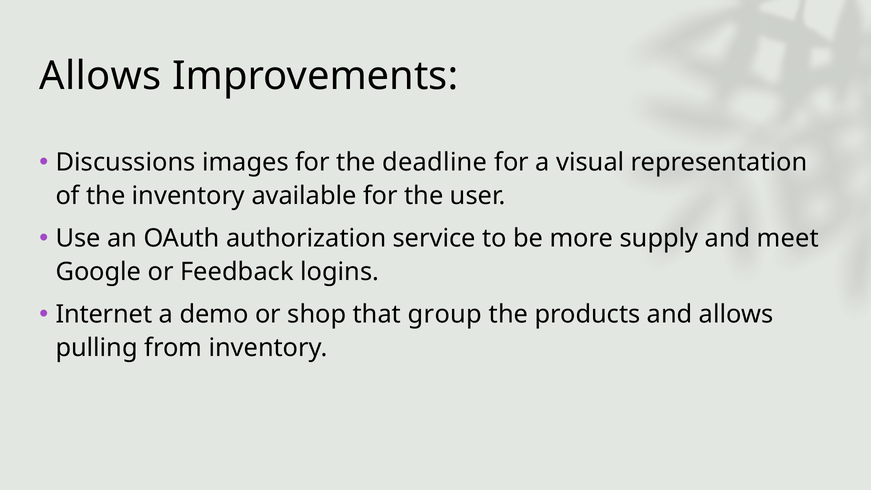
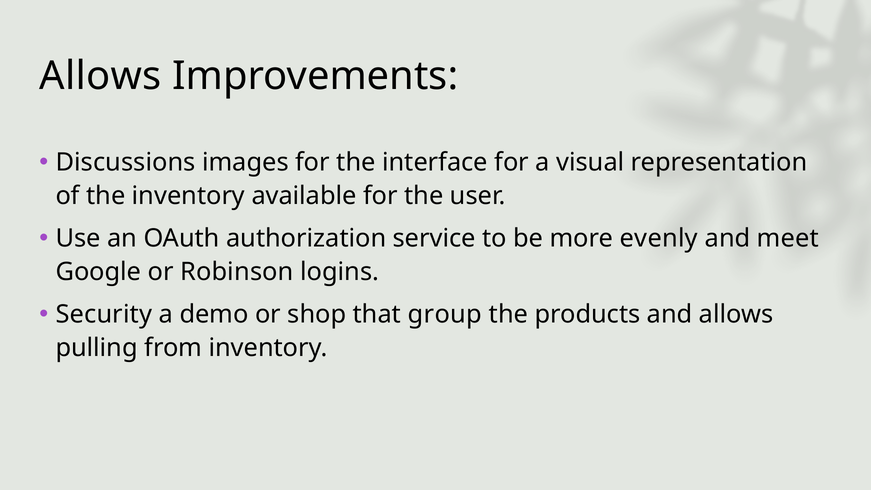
deadline: deadline -> interface
supply: supply -> evenly
Feedback: Feedback -> Robinson
Internet: Internet -> Security
